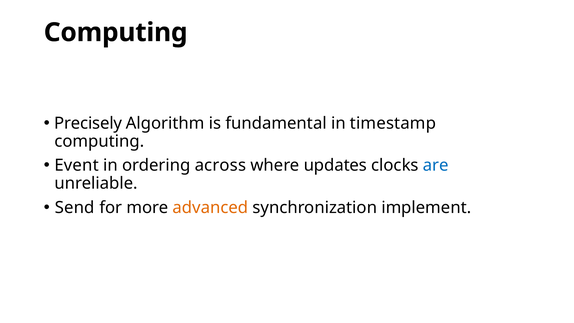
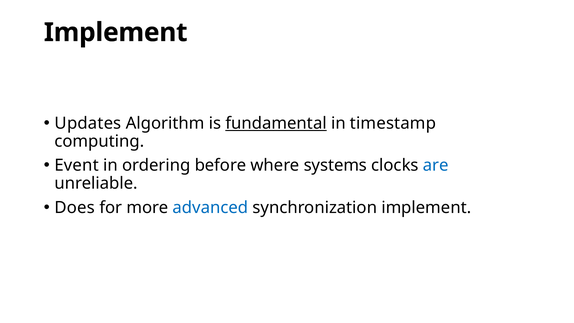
Computing at (116, 32): Computing -> Implement
Precisely: Precisely -> Updates
fundamental underline: none -> present
across: across -> before
updates: updates -> systems
Send: Send -> Does
advanced colour: orange -> blue
